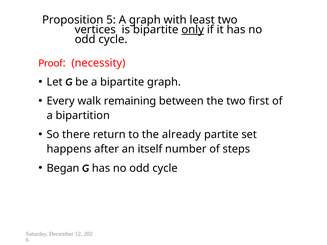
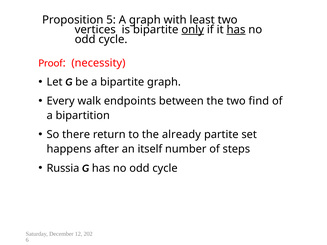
has at (236, 30) underline: none -> present
remaining: remaining -> endpoints
first: first -> find
Began: Began -> Russia
